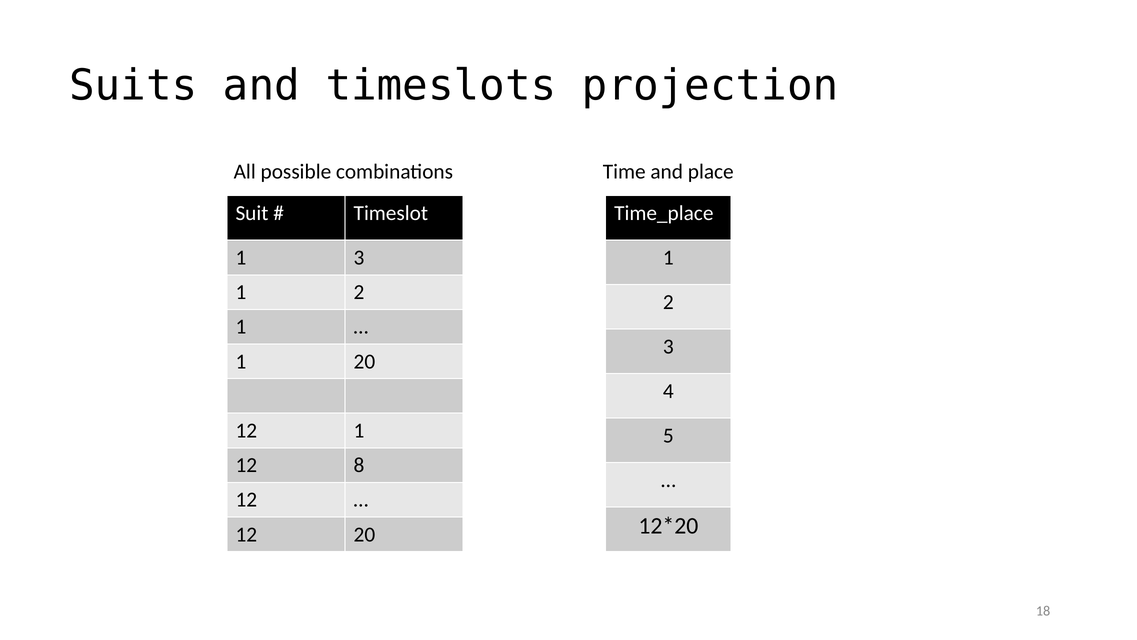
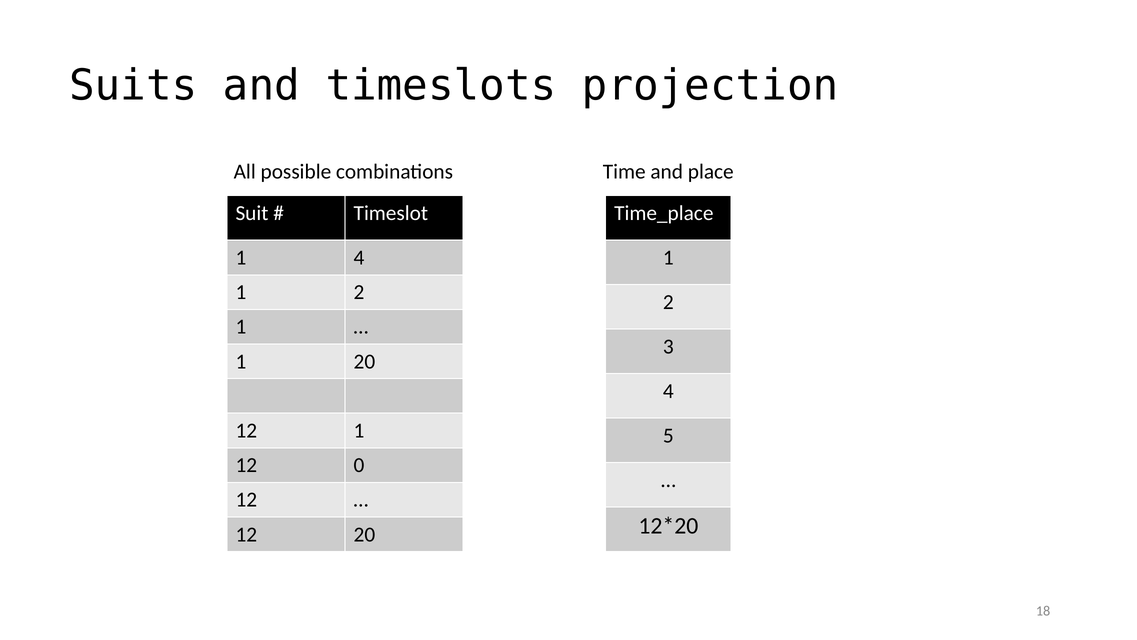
1 3: 3 -> 4
8: 8 -> 0
